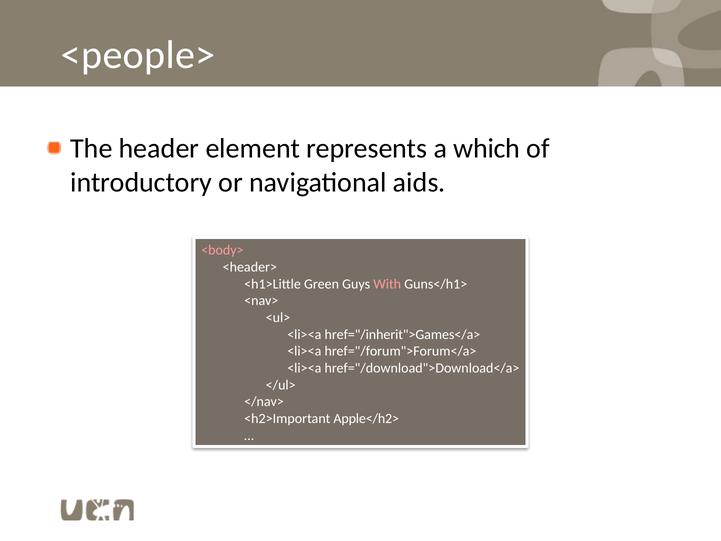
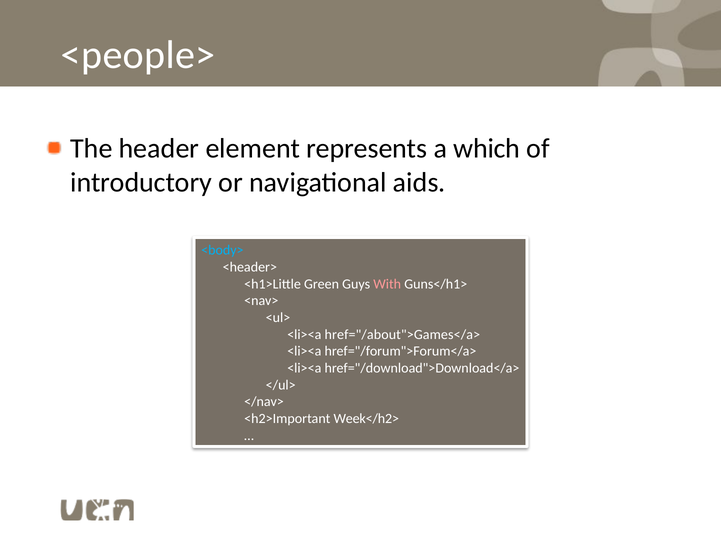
<body> colour: pink -> light blue
href="/inherit">Games</a>: href="/inherit">Games</a> -> href="/about">Games</a>
Apple</h2>: Apple</h2> -> Week</h2>
